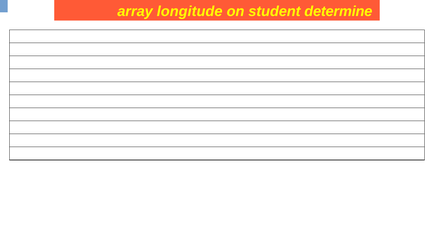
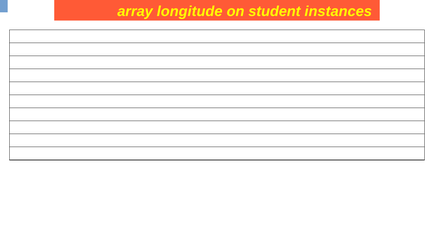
determine: determine -> instances
